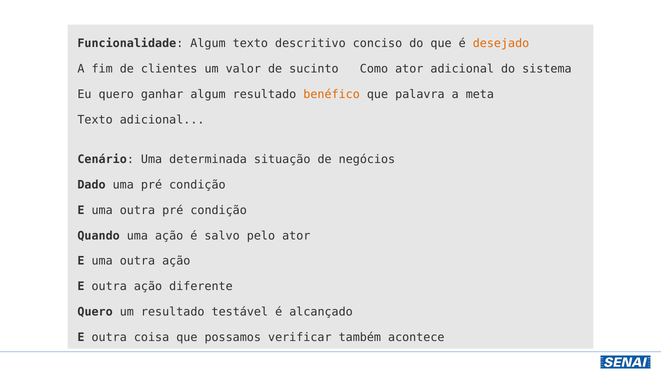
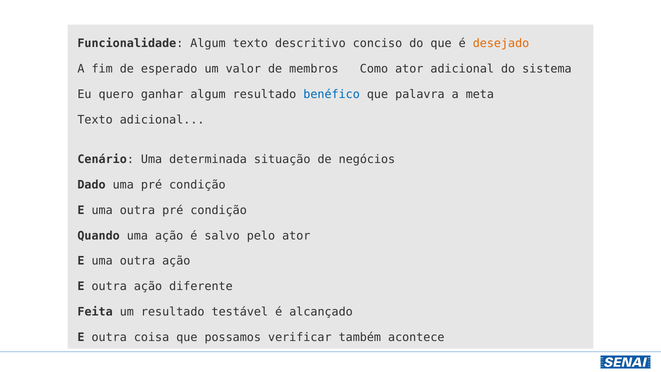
clientes: clientes -> esperado
sucinto: sucinto -> membros
benéfico colour: orange -> blue
Quero at (95, 312): Quero -> Feita
